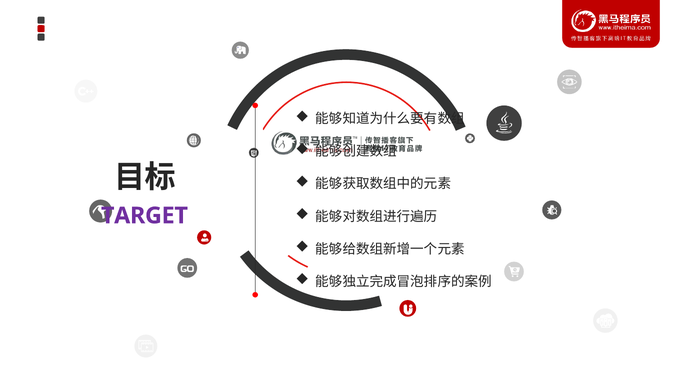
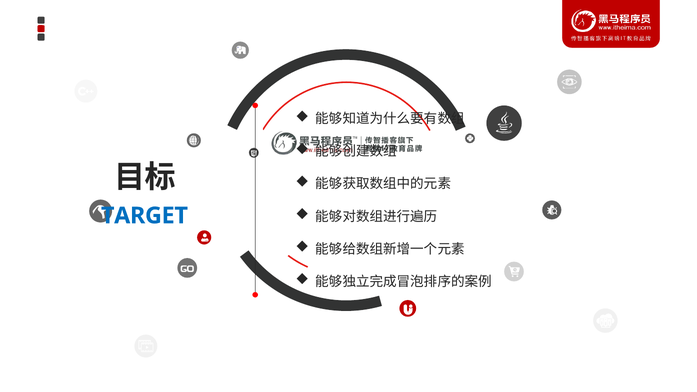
TARGET colour: purple -> blue
